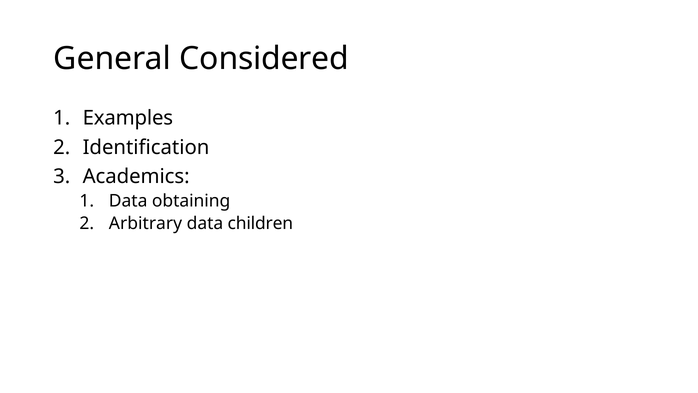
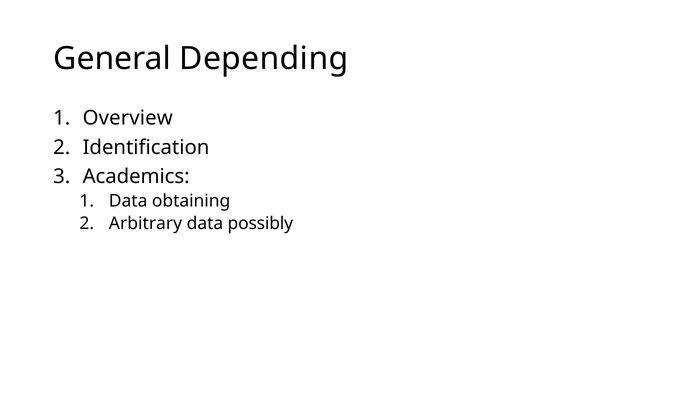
Considered: Considered -> Depending
Examples: Examples -> Overview
children: children -> possibly
